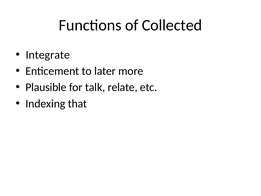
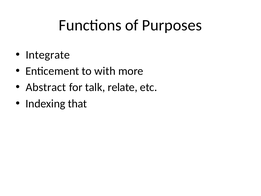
Collected: Collected -> Purposes
later: later -> with
Plausible: Plausible -> Abstract
